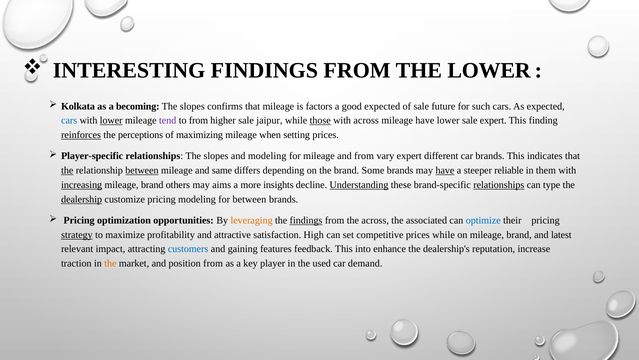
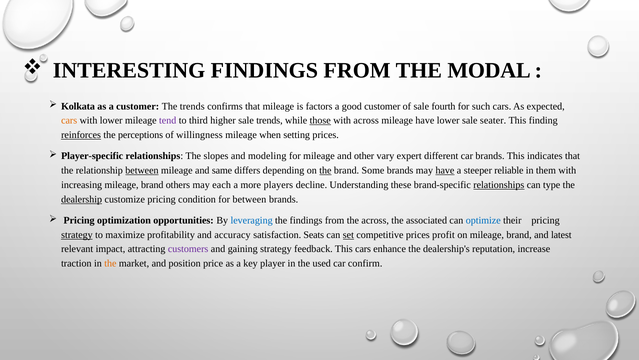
THE LOWER: LOWER -> MODAL
a becoming: becoming -> customer
slopes at (192, 106): slopes -> trends
good expected: expected -> customer
future: future -> fourth
cars at (69, 120) colour: blue -> orange
lower at (111, 120) underline: present -> none
to from: from -> third
sale jaipur: jaipur -> trends
sale expert: expert -> seater
maximizing: maximizing -> willingness
and from: from -> other
the at (67, 170) underline: present -> none
the at (325, 170) underline: none -> present
increasing underline: present -> none
aims: aims -> each
insights: insights -> players
Understanding underline: present -> none
pricing modeling: modeling -> condition
leveraging colour: orange -> blue
findings at (306, 220) underline: present -> none
attractive: attractive -> accuracy
High: High -> Seats
set underline: none -> present
prices while: while -> profit
customers colour: blue -> purple
gaining features: features -> strategy
This into: into -> cars
position from: from -> price
demand: demand -> confirm
